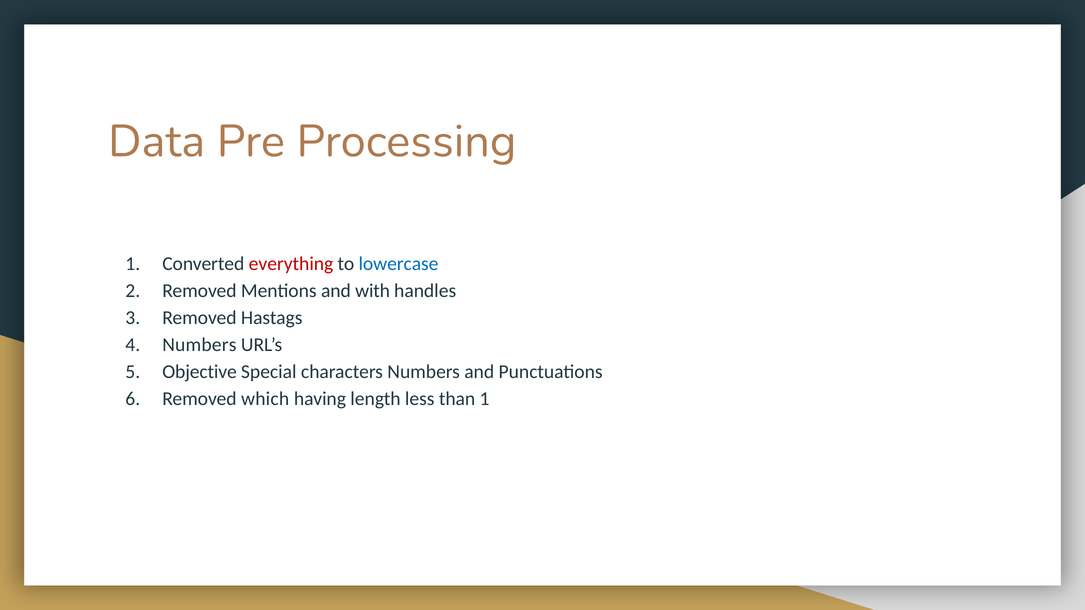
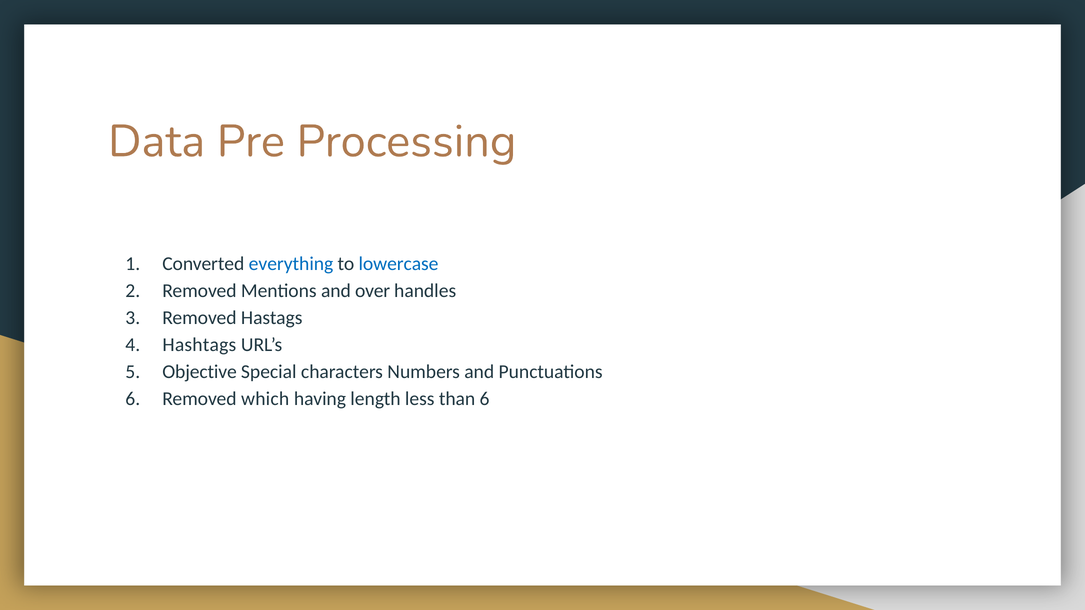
everything colour: red -> blue
with: with -> over
Numbers at (199, 345): Numbers -> Hashtags
than 1: 1 -> 6
